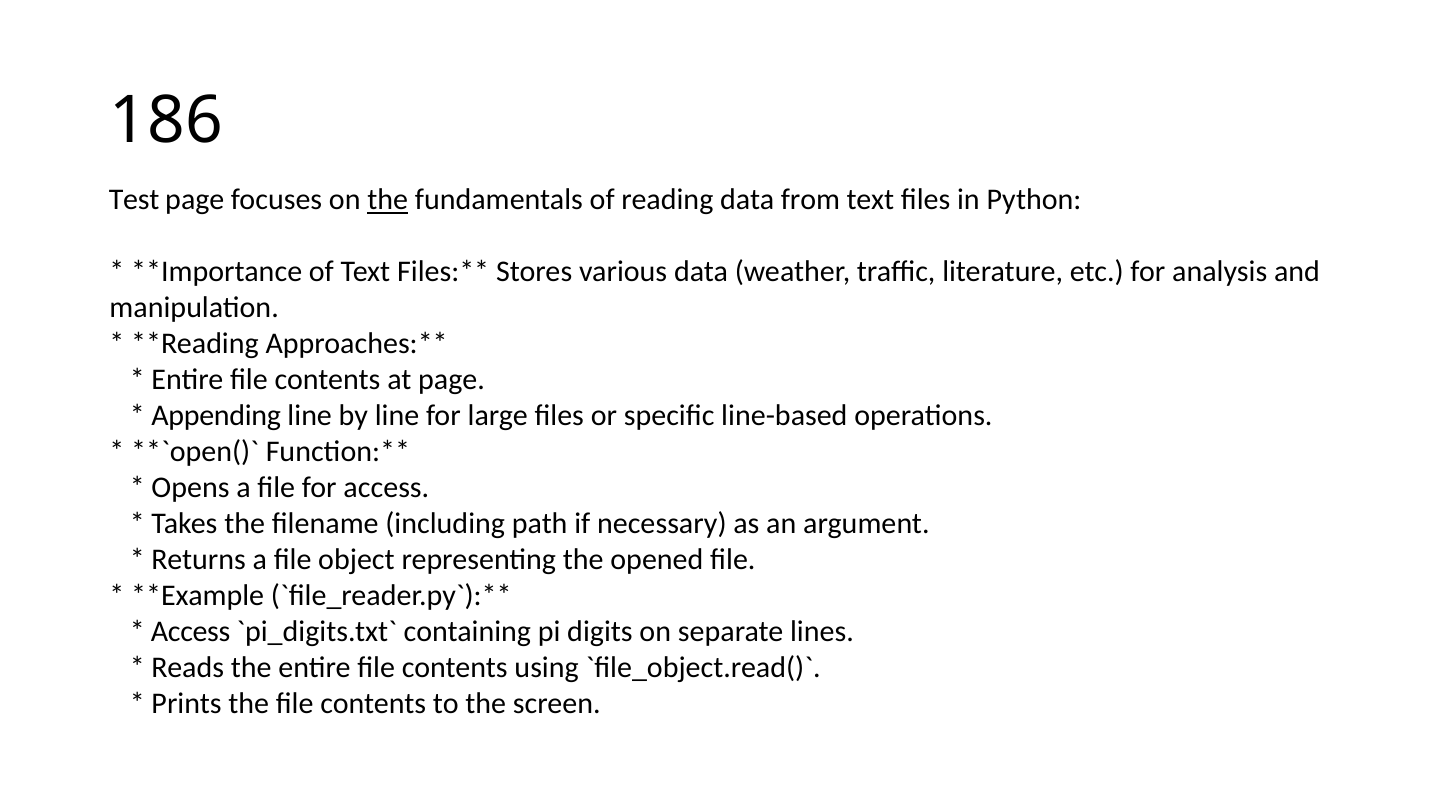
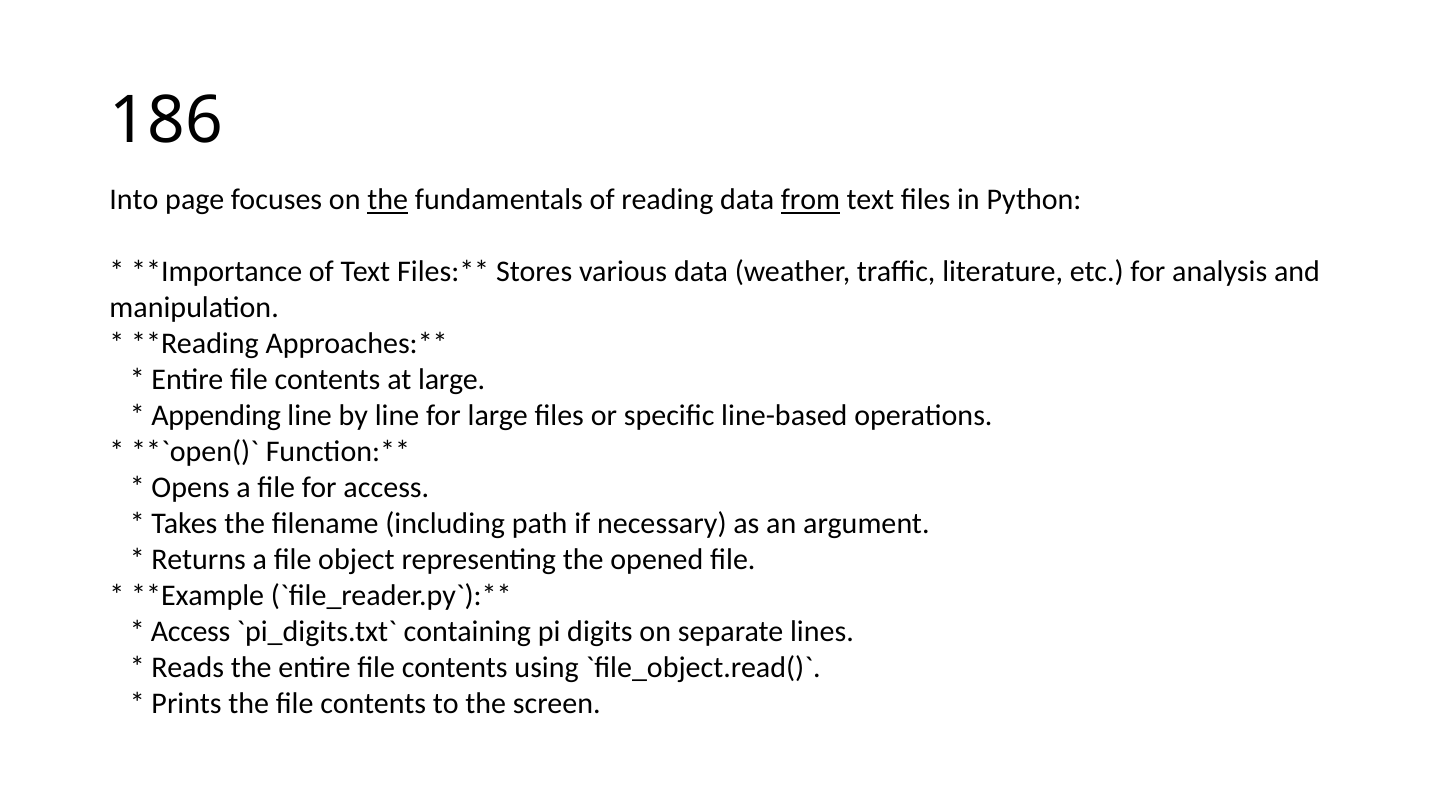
Test: Test -> Into
from underline: none -> present
at page: page -> large
